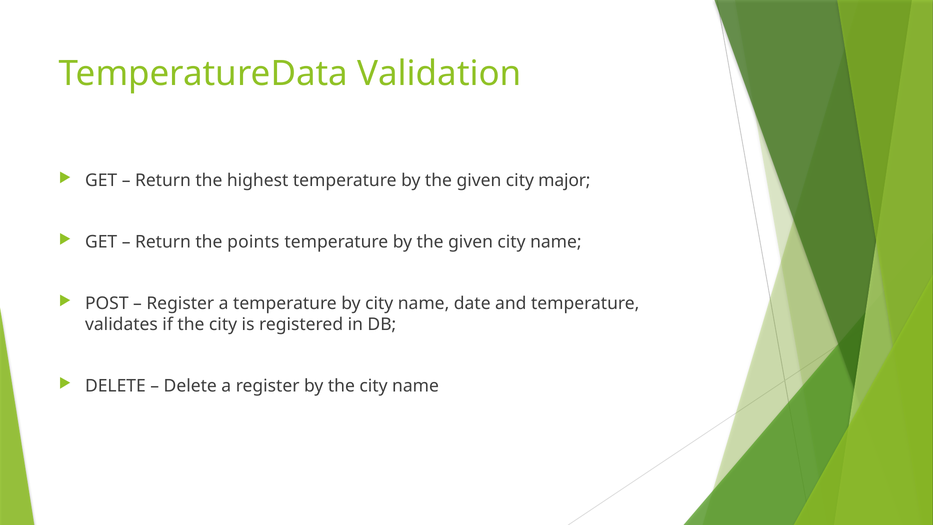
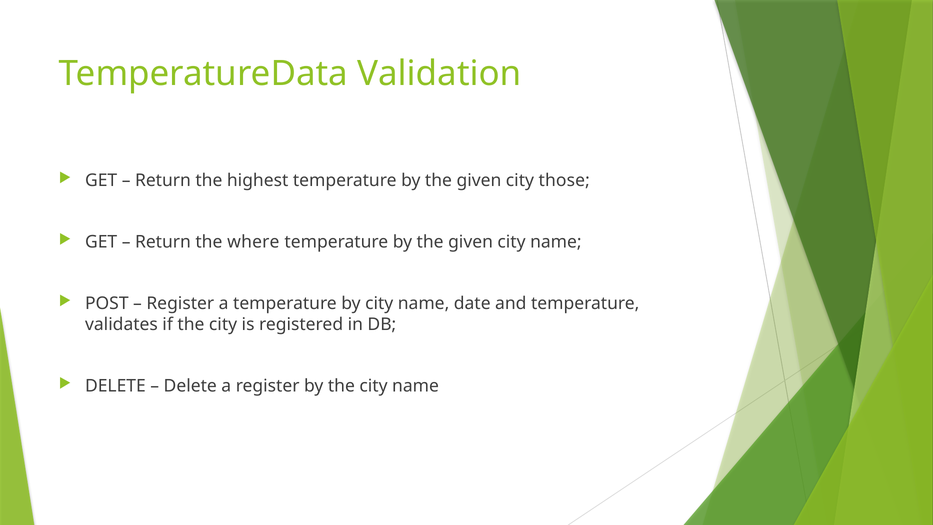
major: major -> those
points: points -> where
